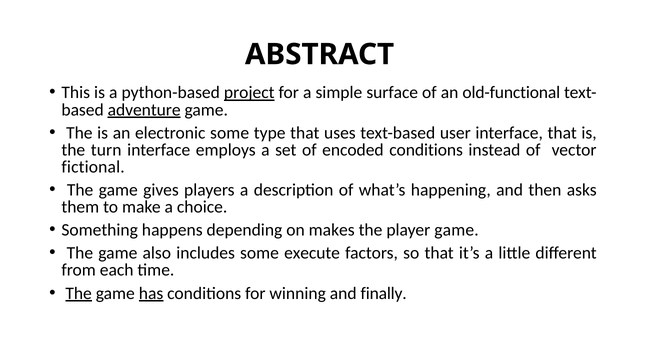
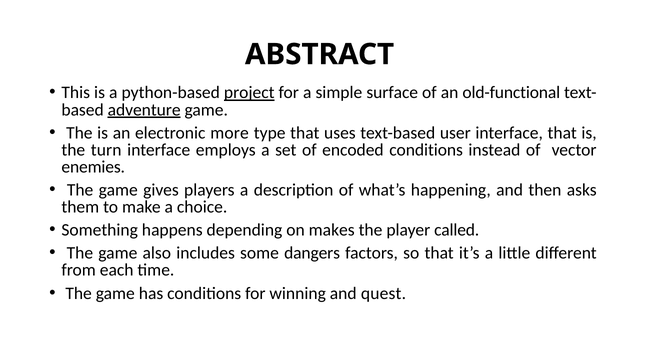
electronic some: some -> more
fictional: fictional -> enemies
player game: game -> called
execute: execute -> dangers
The at (79, 293) underline: present -> none
has underline: present -> none
finally: finally -> quest
